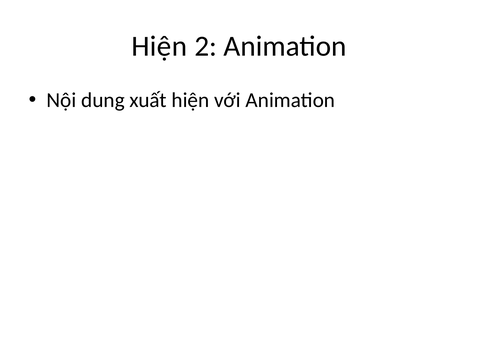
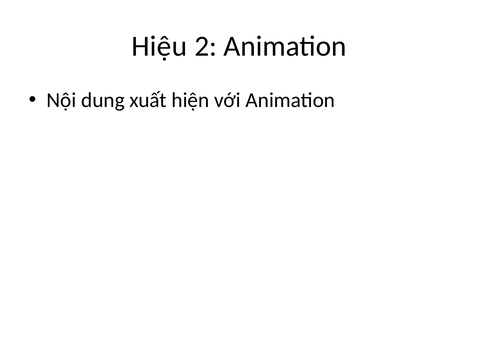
Hiện at (159, 46): Hiện -> Hiệu
